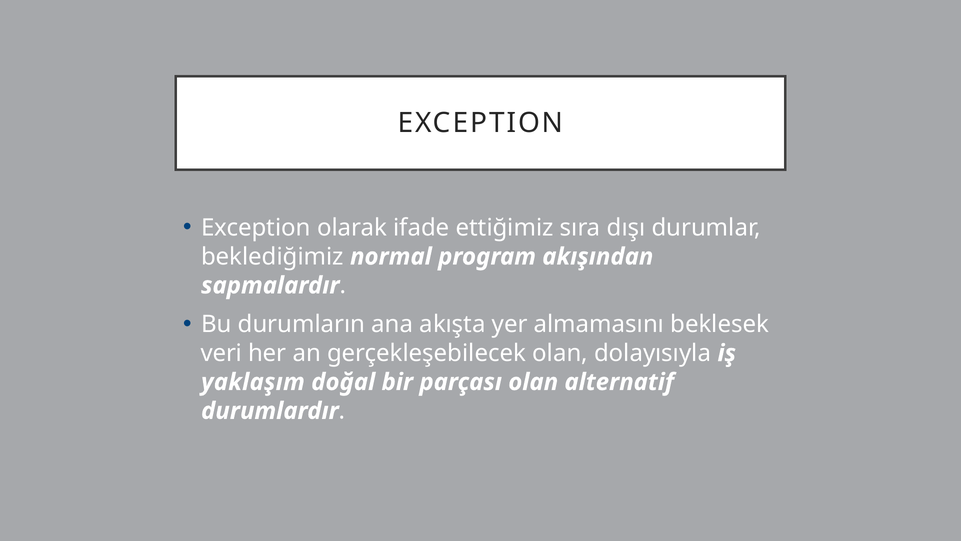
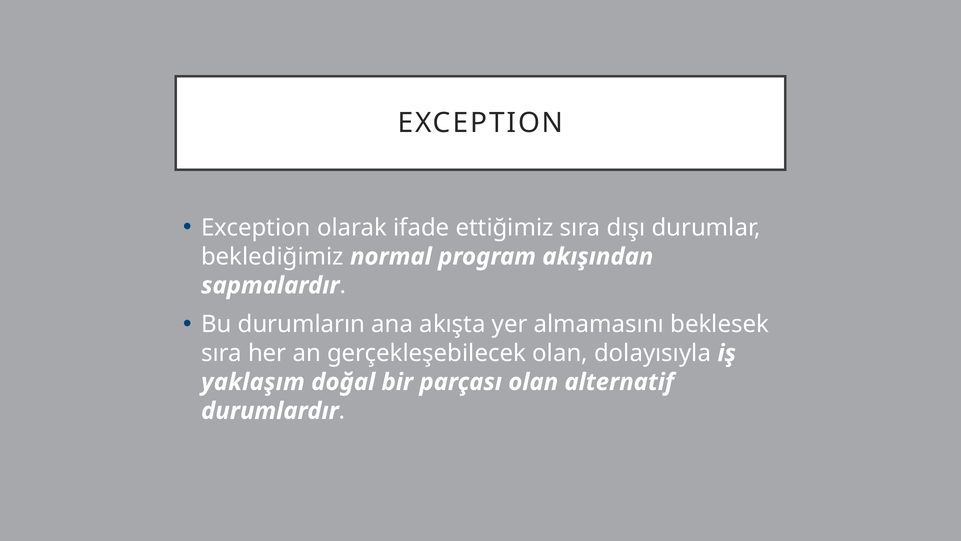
veri at (222, 353): veri -> sıra
